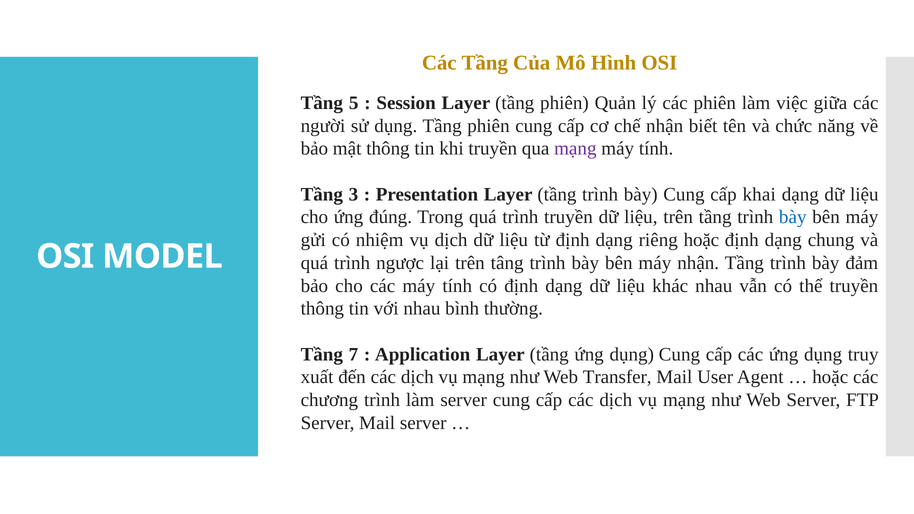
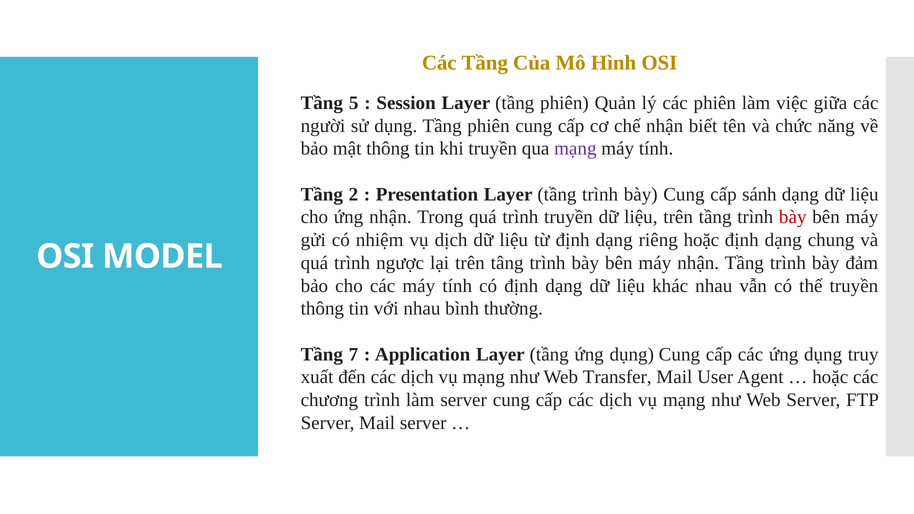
3: 3 -> 2
khai: khai -> sánh
ứng đúng: đúng -> nhận
bày at (793, 217) colour: blue -> red
